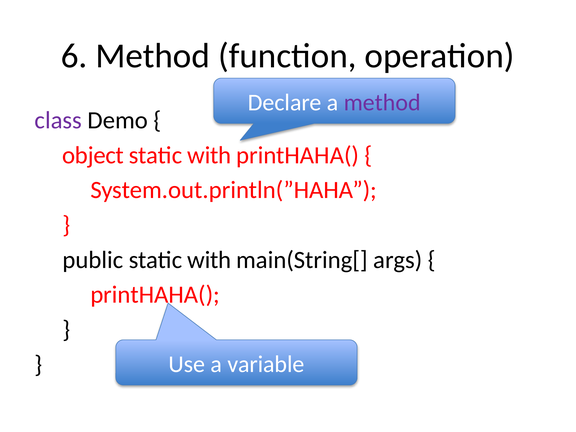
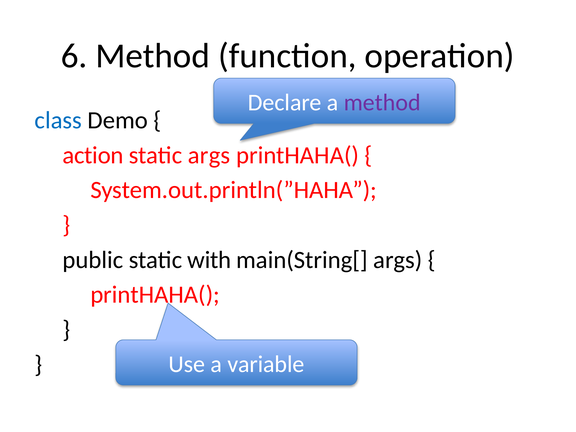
class colour: purple -> blue
object: object -> action
with at (209, 155): with -> args
